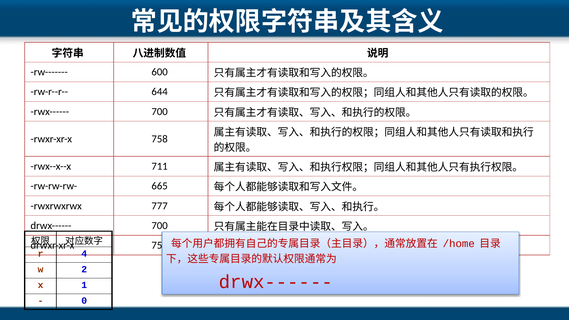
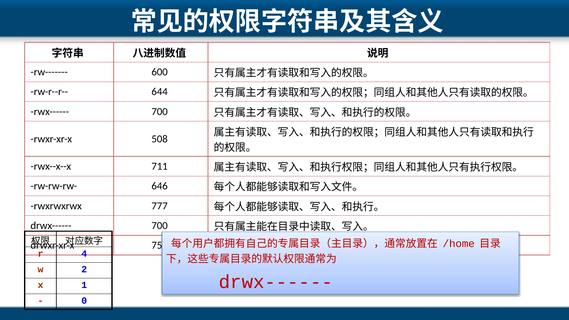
758: 758 -> 508
665: 665 -> 646
